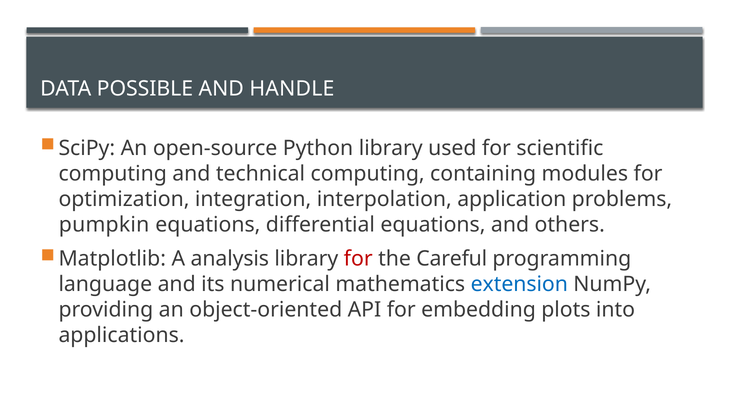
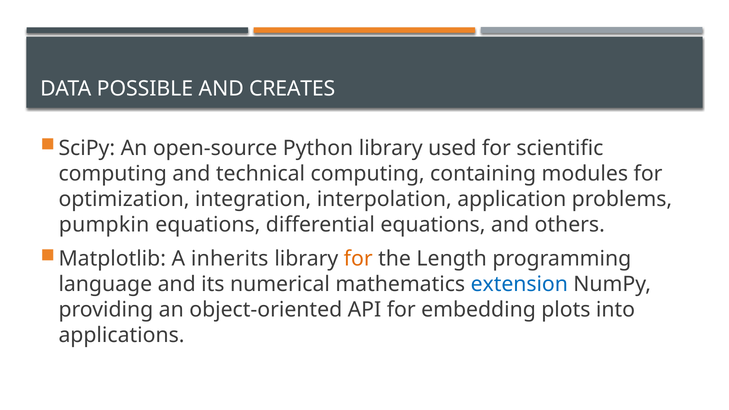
HANDLE: HANDLE -> CREATES
analysis: analysis -> inherits
for at (358, 259) colour: red -> orange
Careful: Careful -> Length
